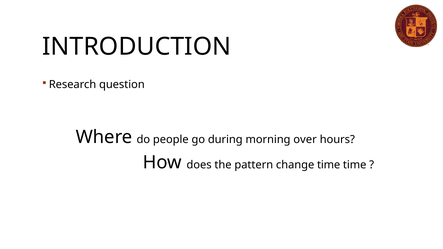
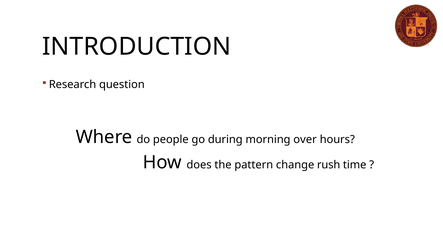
change time: time -> rush
